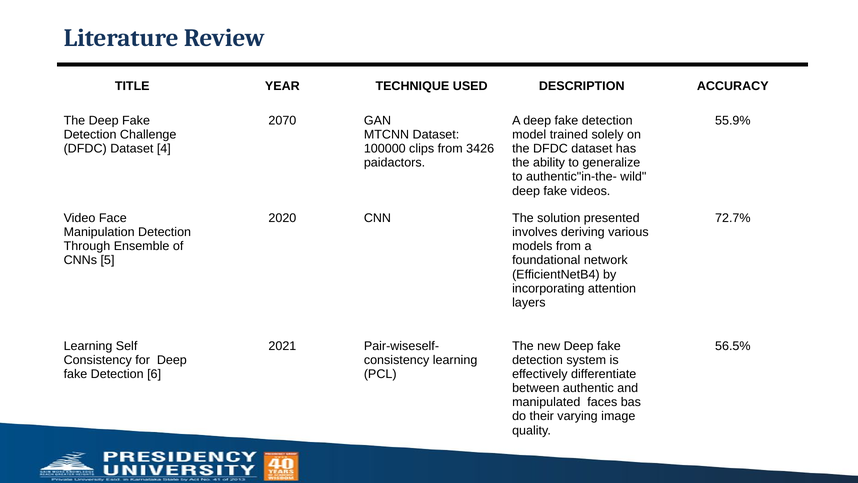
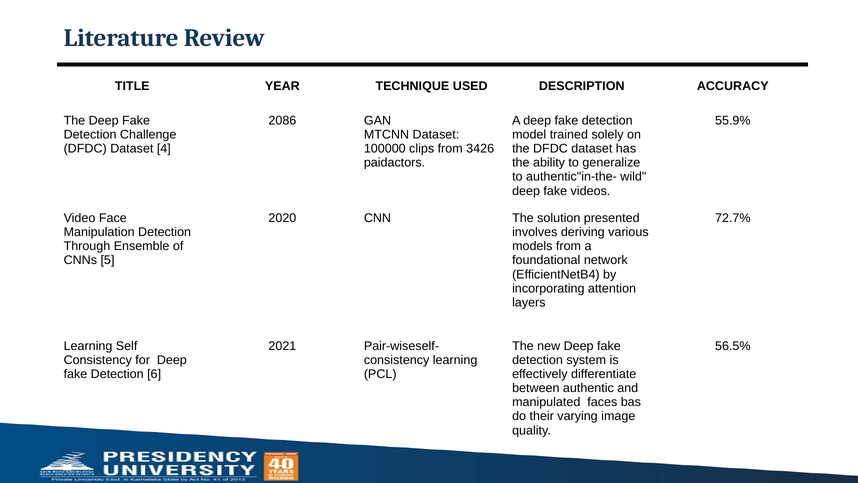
2070: 2070 -> 2086
